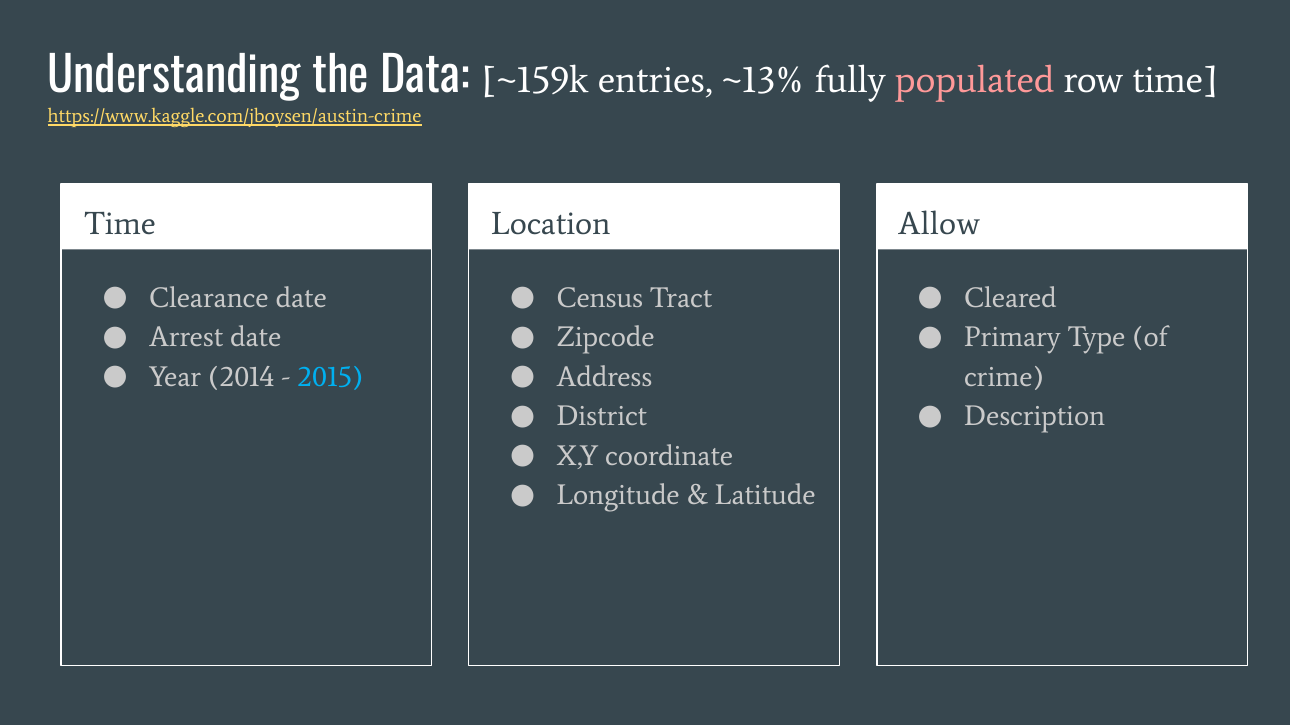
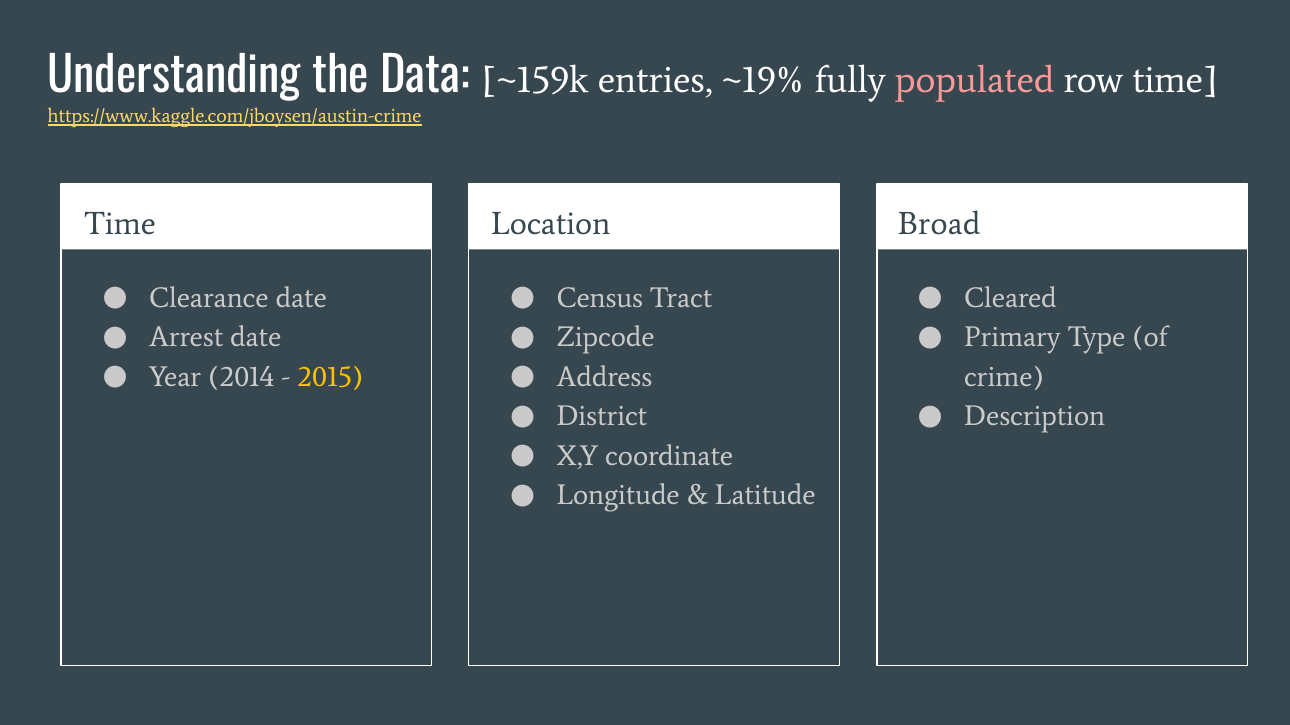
~13%: ~13% -> ~19%
Allow: Allow -> Broad
2015 colour: light blue -> yellow
